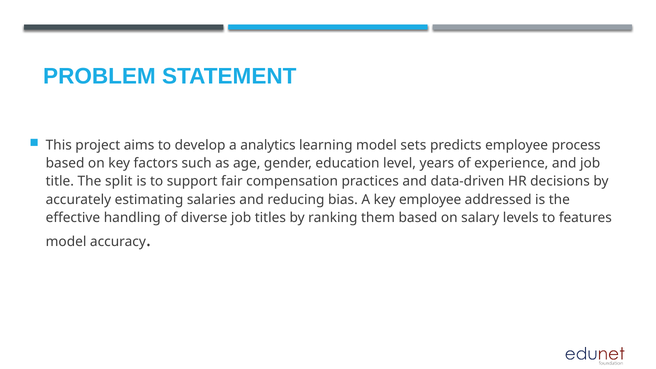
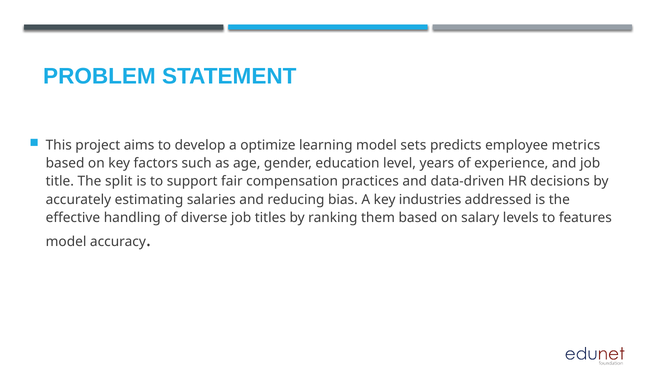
analytics: analytics -> optimize
process: process -> metrics
key employee: employee -> industries
